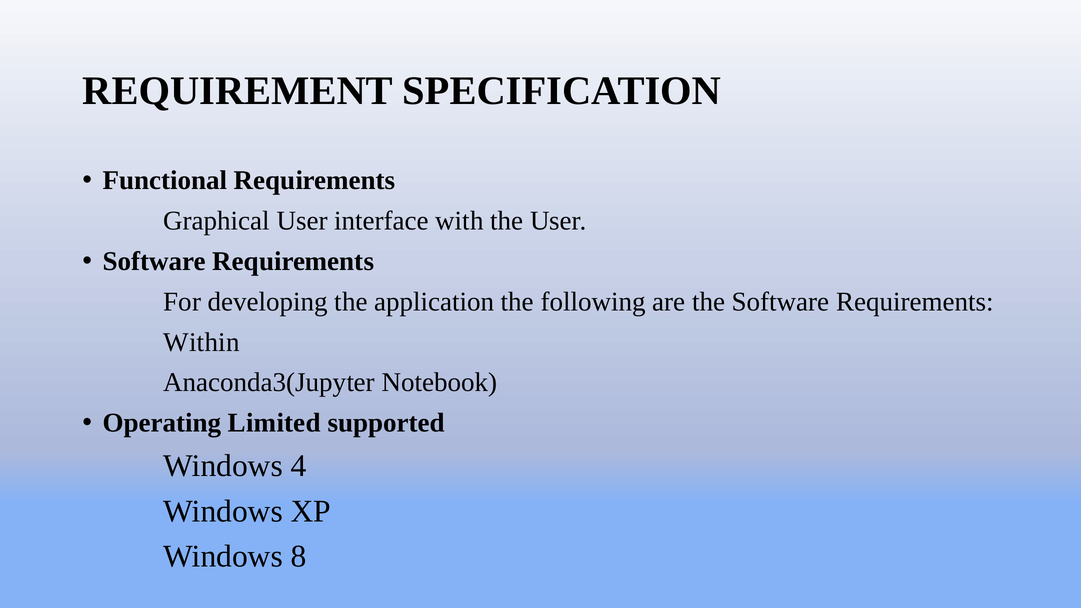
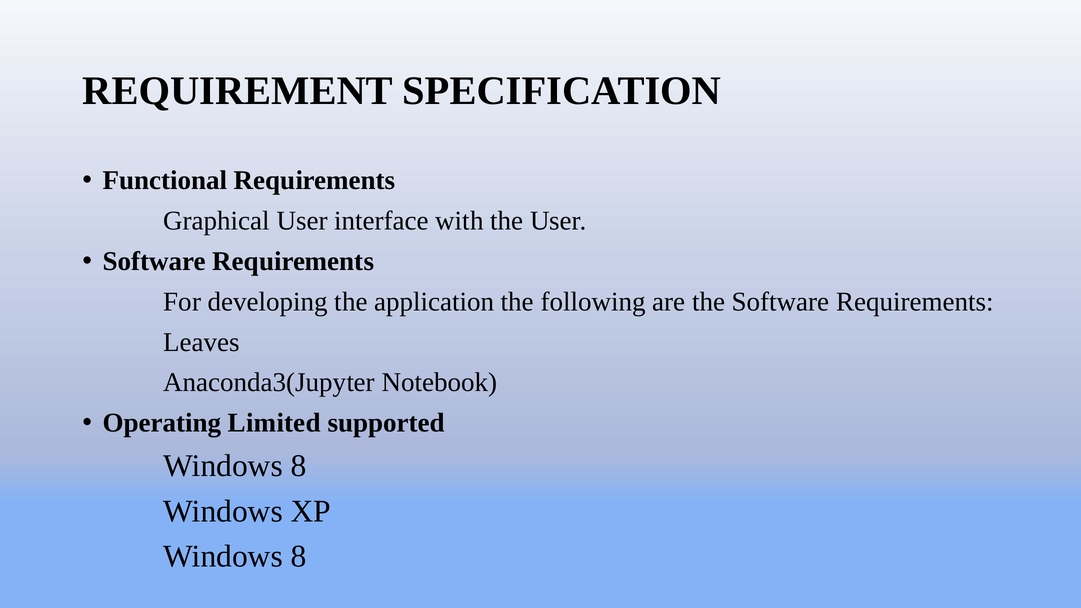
Within: Within -> Leaves
4 at (299, 466): 4 -> 8
